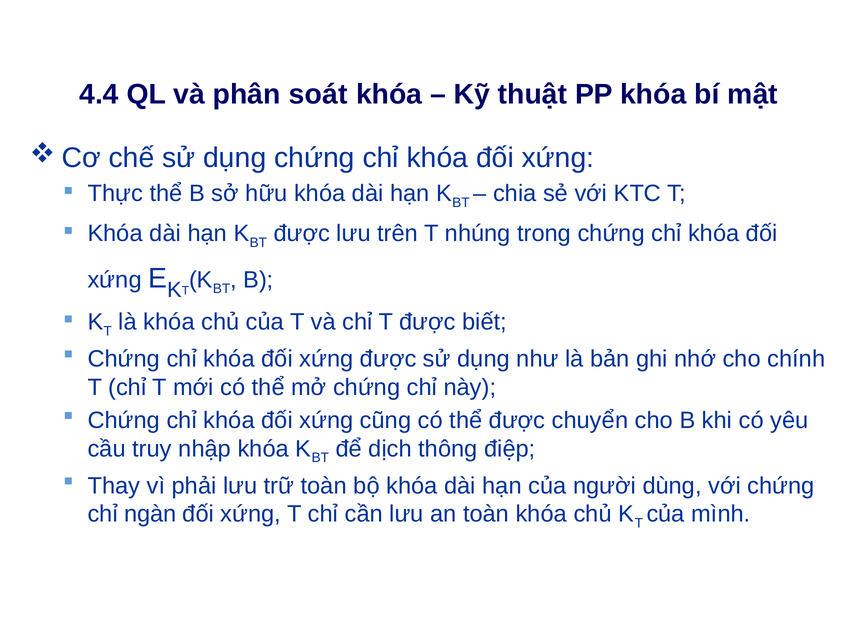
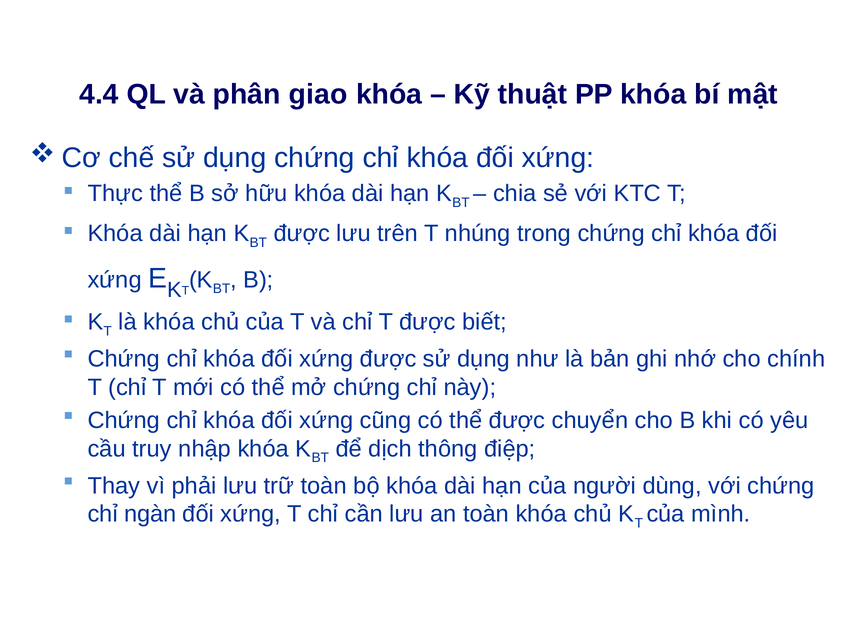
soát: soát -> giao
